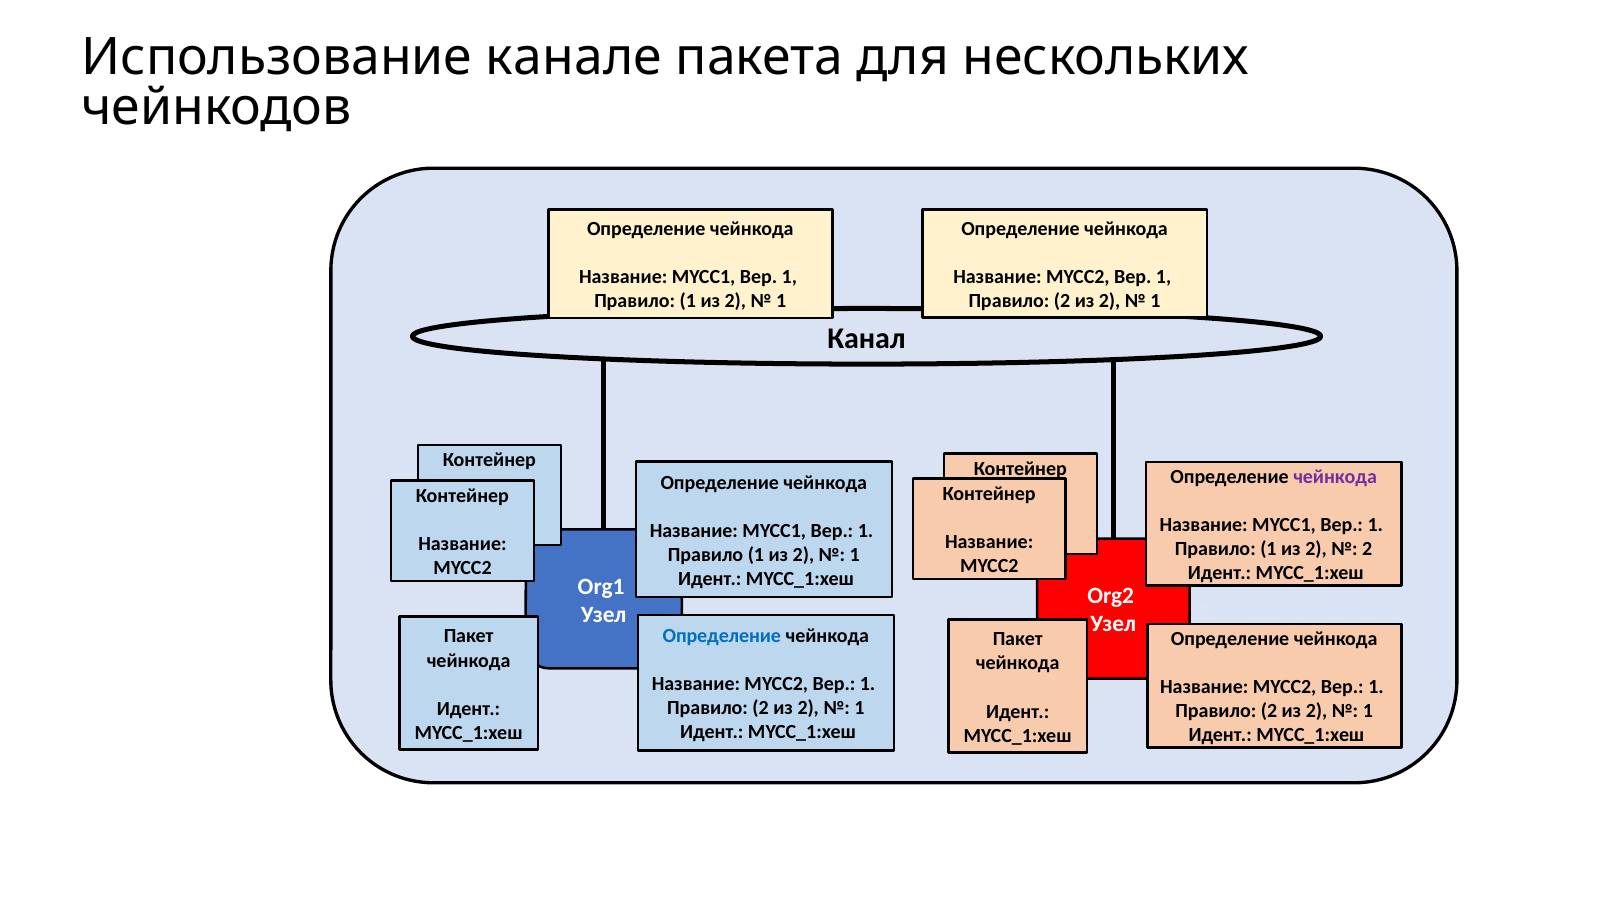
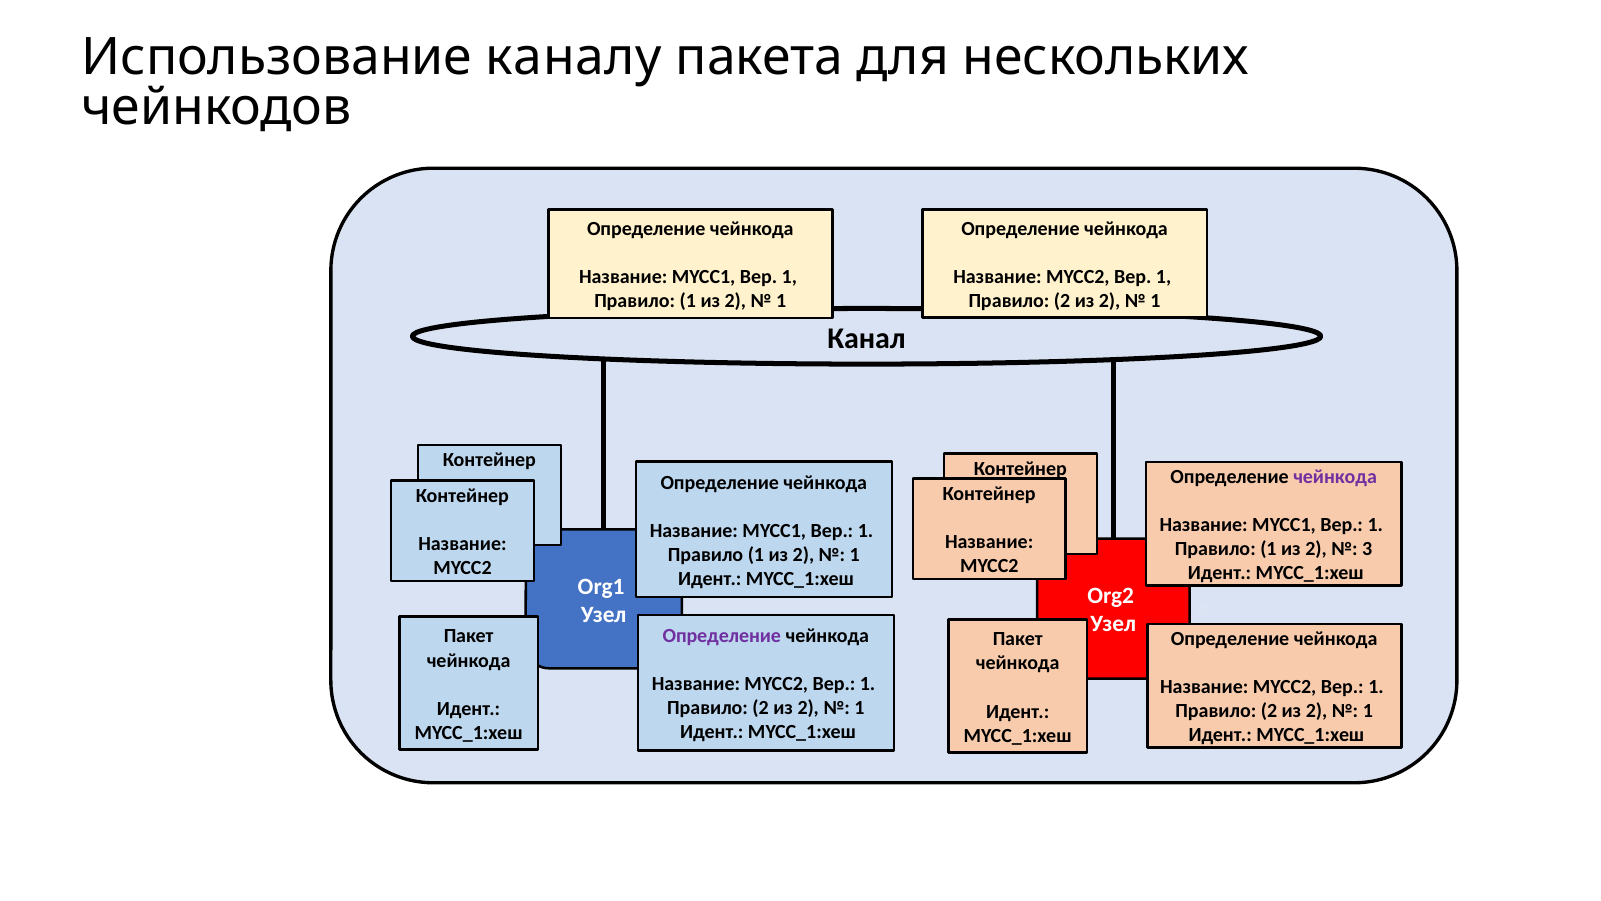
канале: канале -> каналу
2 at (1367, 549): 2 -> 3
Определение at (722, 636) colour: blue -> purple
